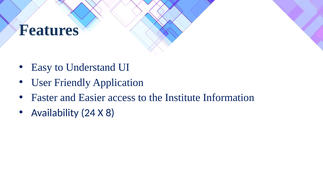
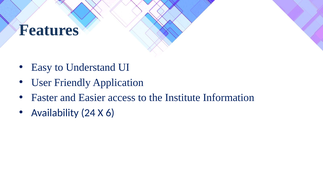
8: 8 -> 6
